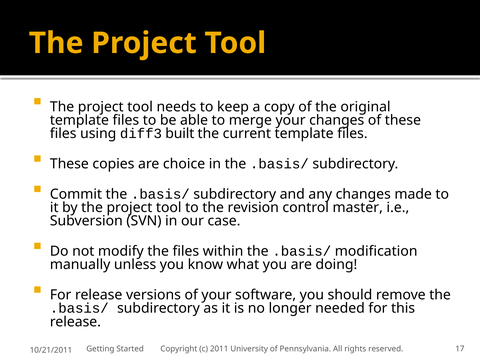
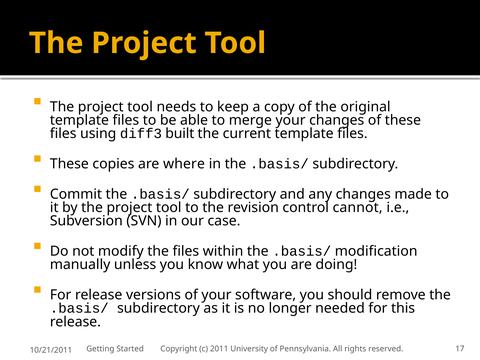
choice: choice -> where
master: master -> cannot
